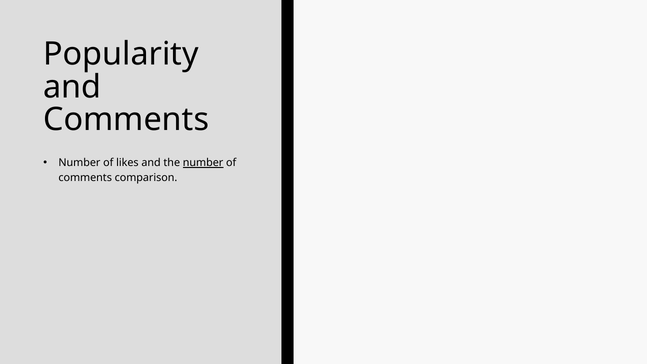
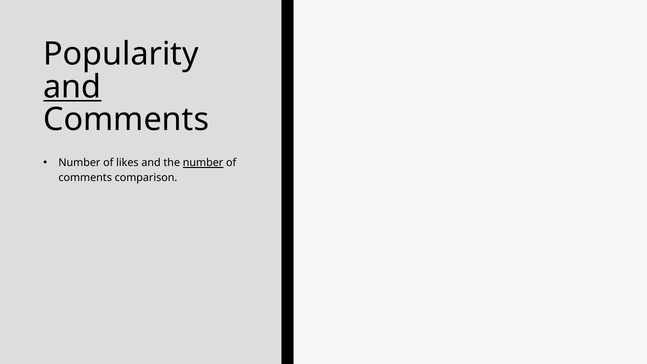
and at (72, 87) underline: none -> present
